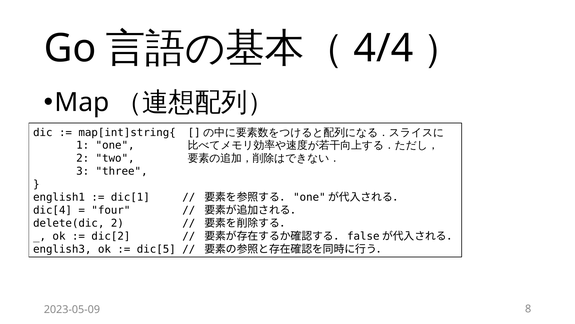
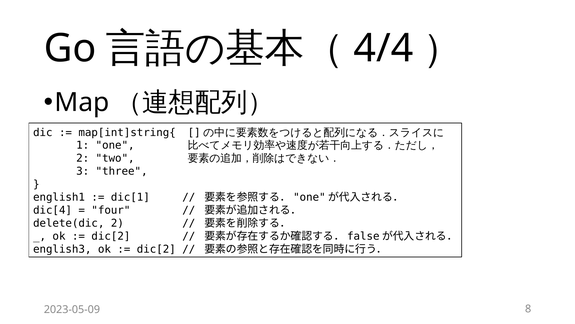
dic[5 at (156, 249): dic[5 -> dic[2
